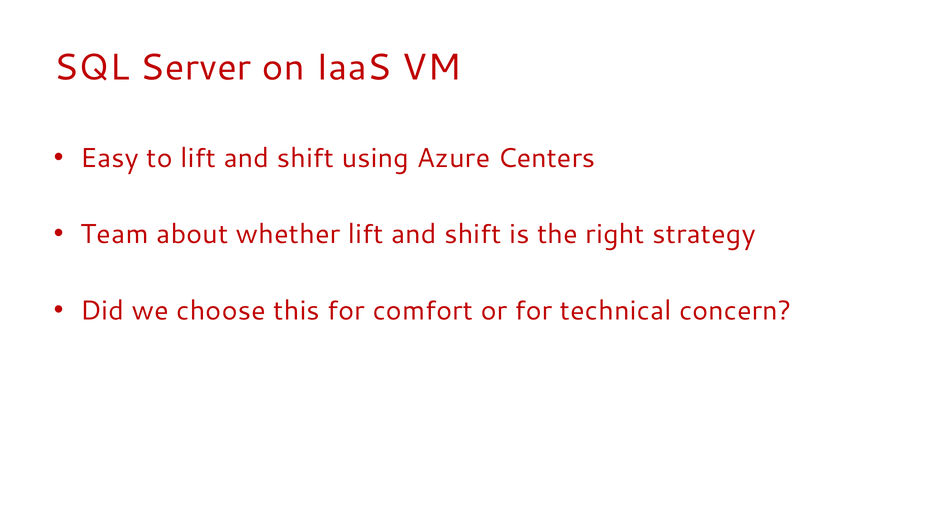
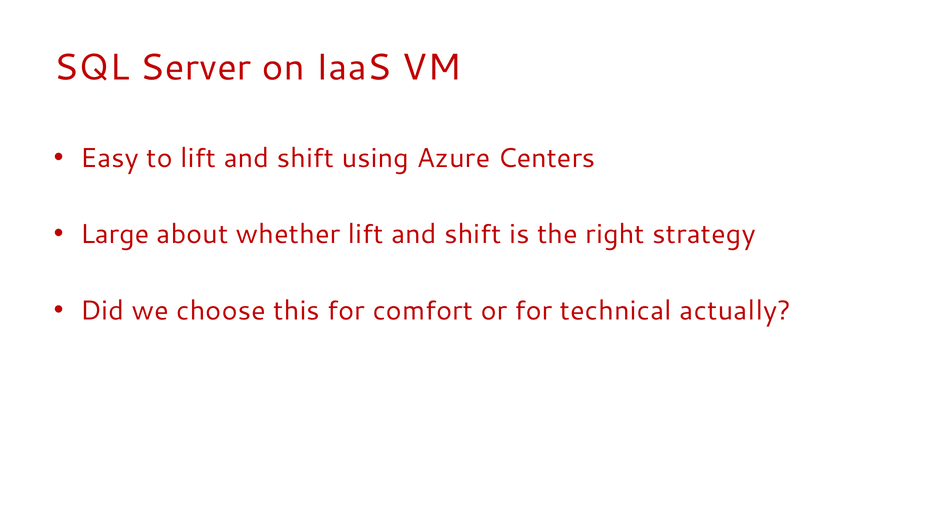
Team: Team -> Large
concern: concern -> actually
